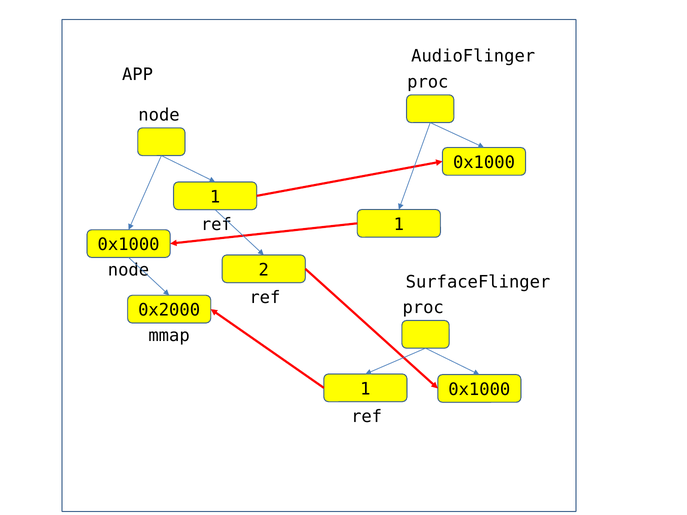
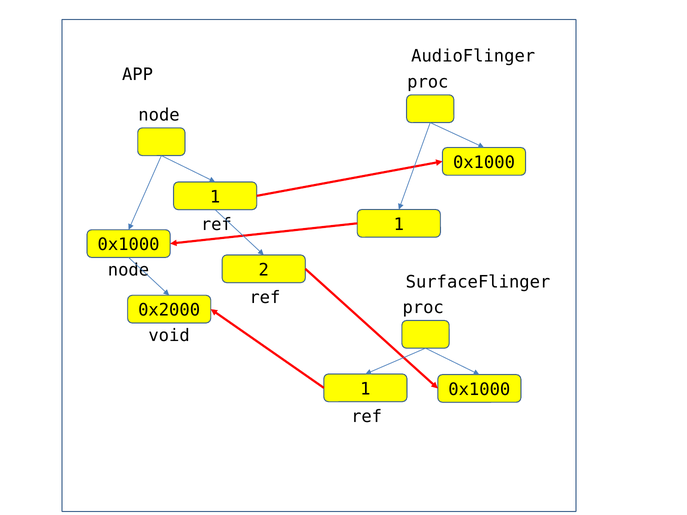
mmap: mmap -> void
